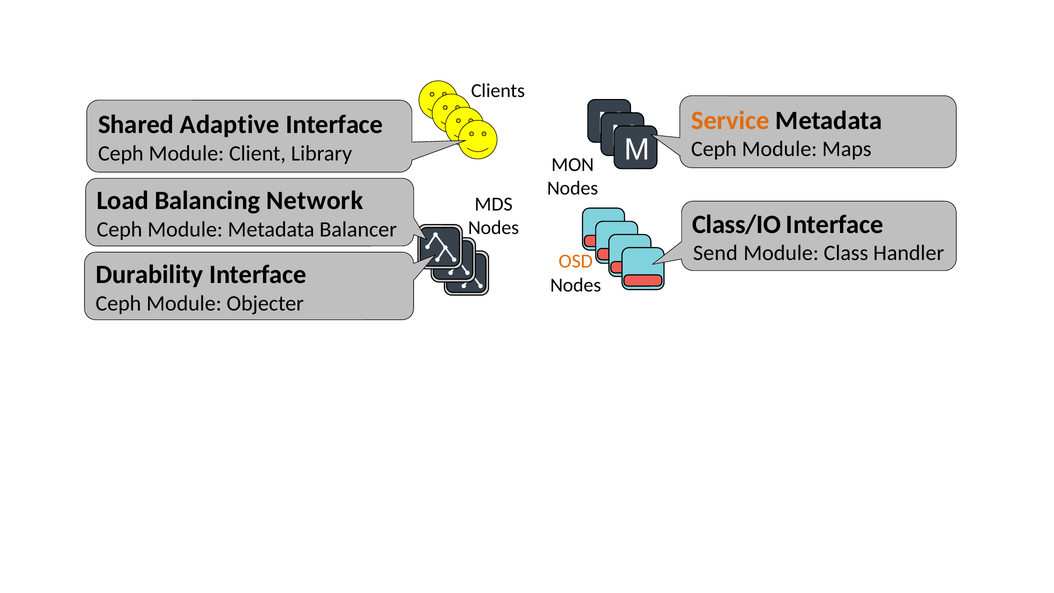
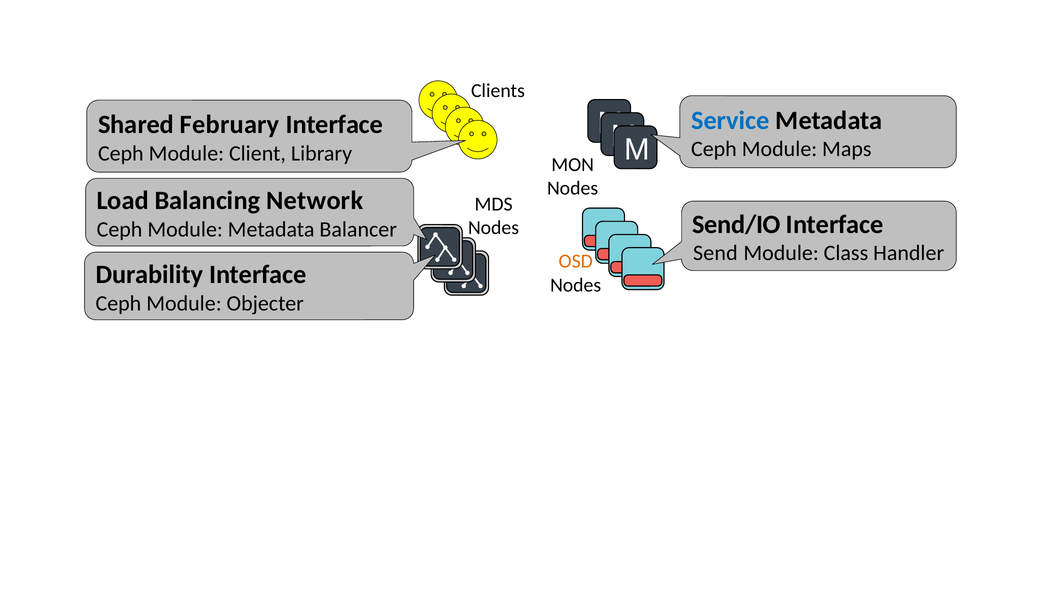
Service colour: orange -> blue
Adaptive: Adaptive -> February
Class/IO: Class/IO -> Send/IO
